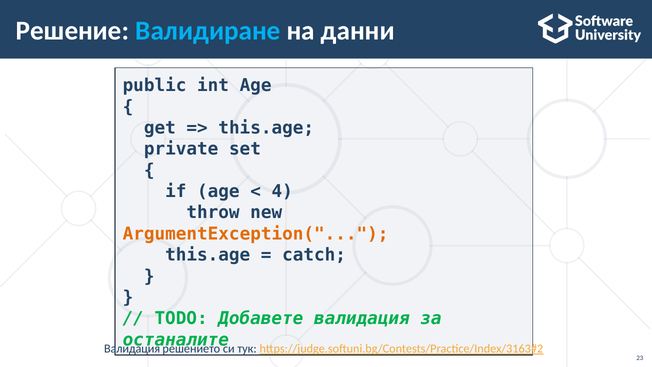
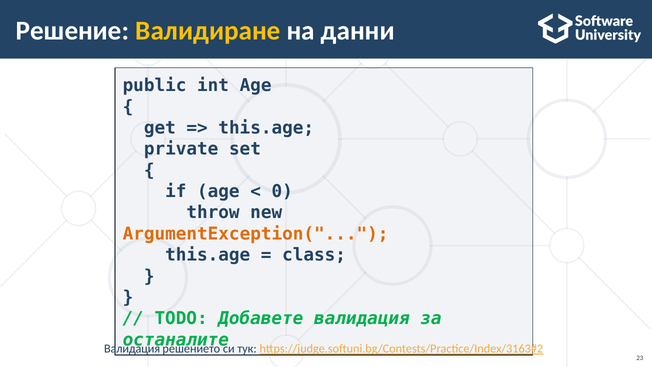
Валидиране colour: light blue -> yellow
4: 4 -> 0
catch: catch -> class
